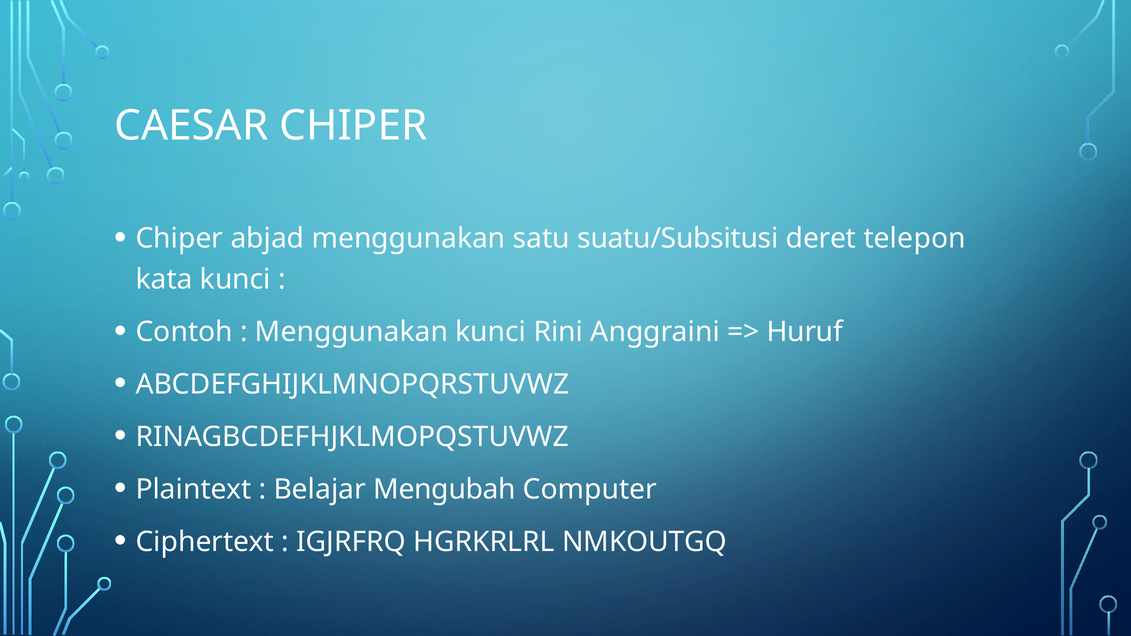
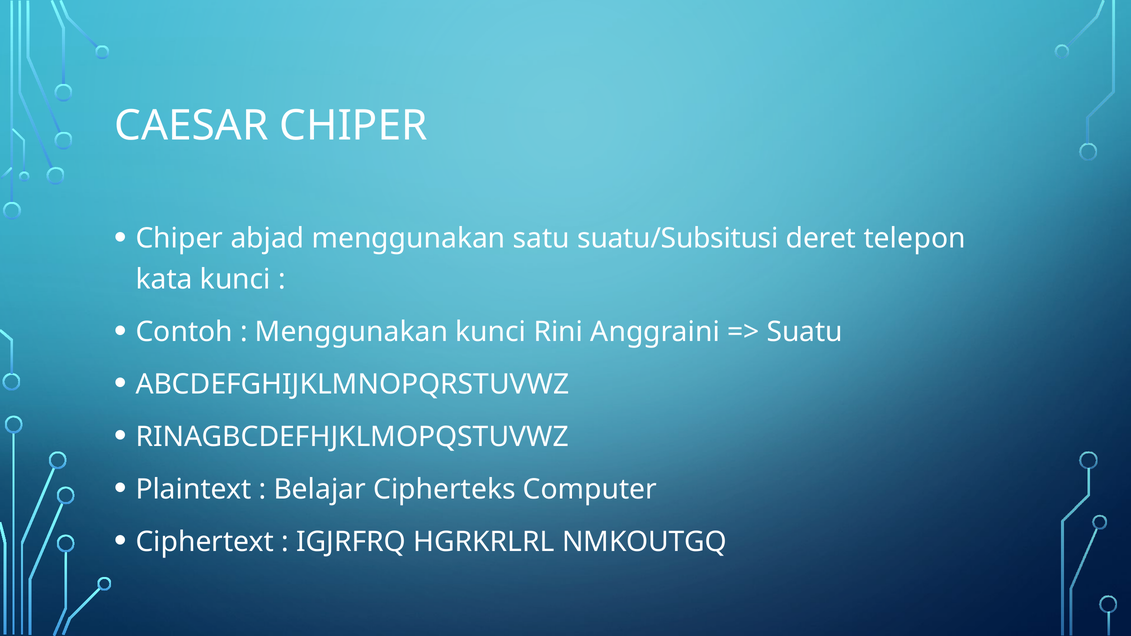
Huruf: Huruf -> Suatu
Mengubah: Mengubah -> Cipherteks
